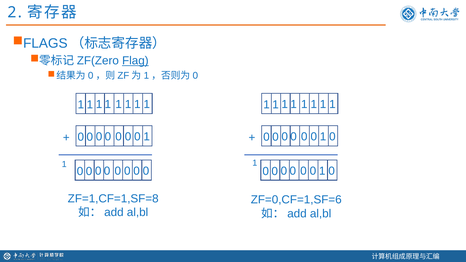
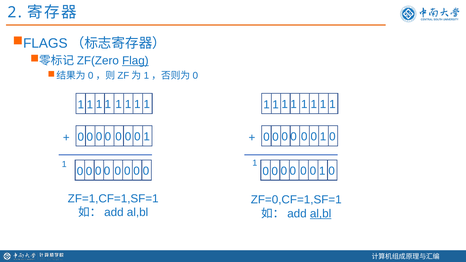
ZF=1,CF=1,SF=8: ZF=1,CF=1,SF=8 -> ZF=1,CF=1,SF=1
ZF=0,CF=1,SF=6: ZF=0,CF=1,SF=6 -> ZF=0,CF=1,SF=1
al,bl at (321, 214) underline: none -> present
